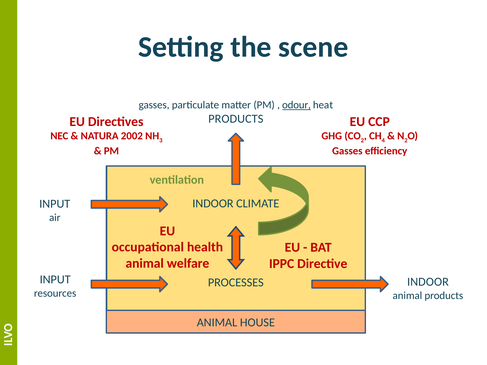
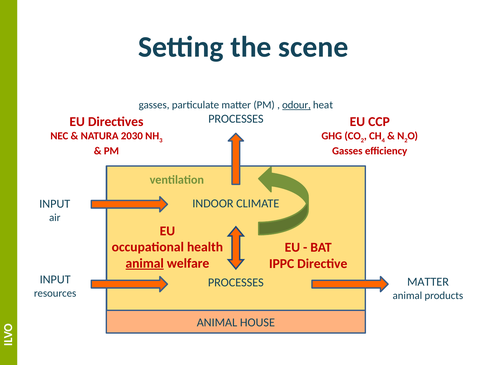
PRODUCTS at (236, 119): PRODUCTS -> PROCESSES
2002: 2002 -> 2030
animal at (145, 264) underline: none -> present
INDOOR at (428, 282): INDOOR -> MATTER
